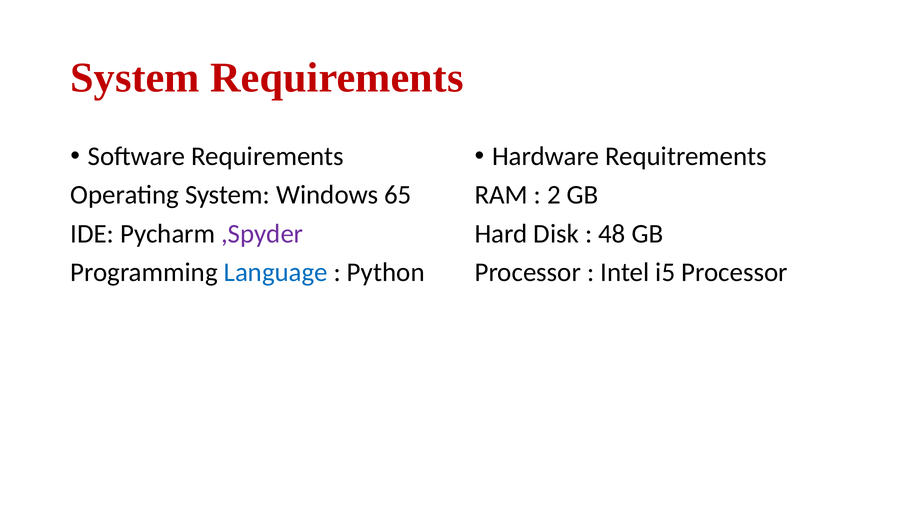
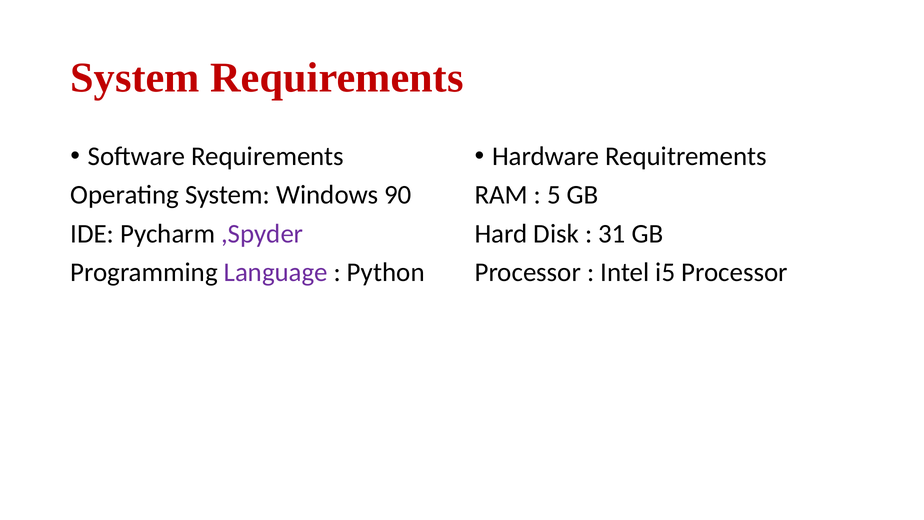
2: 2 -> 5
65: 65 -> 90
48: 48 -> 31
Language colour: blue -> purple
